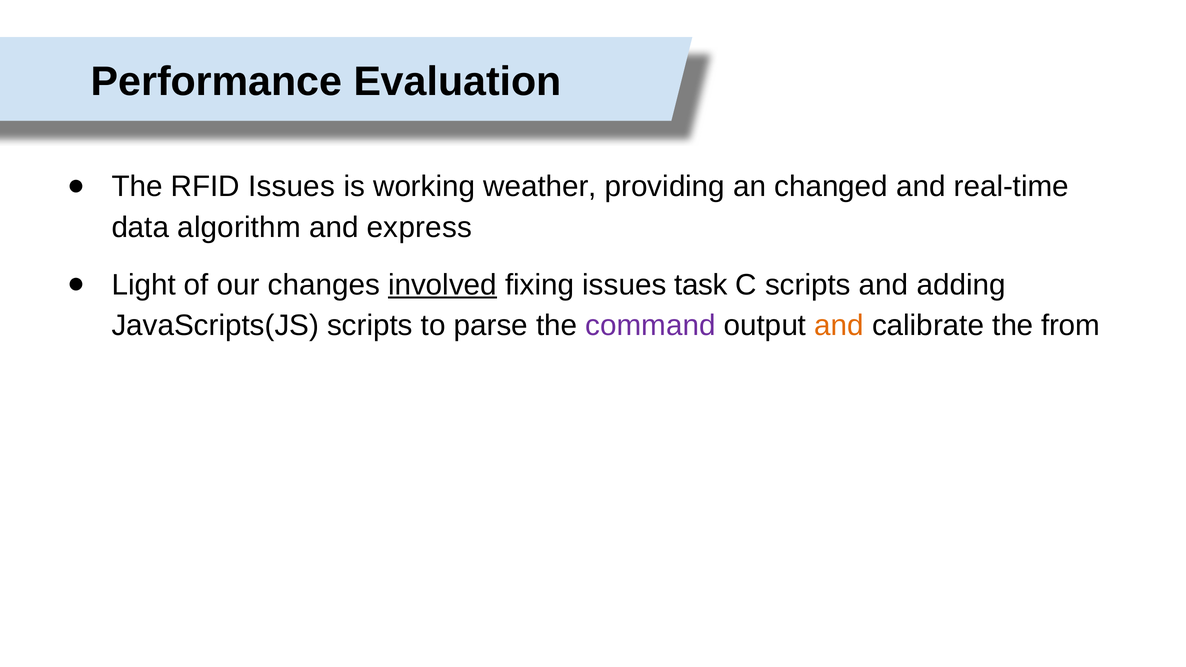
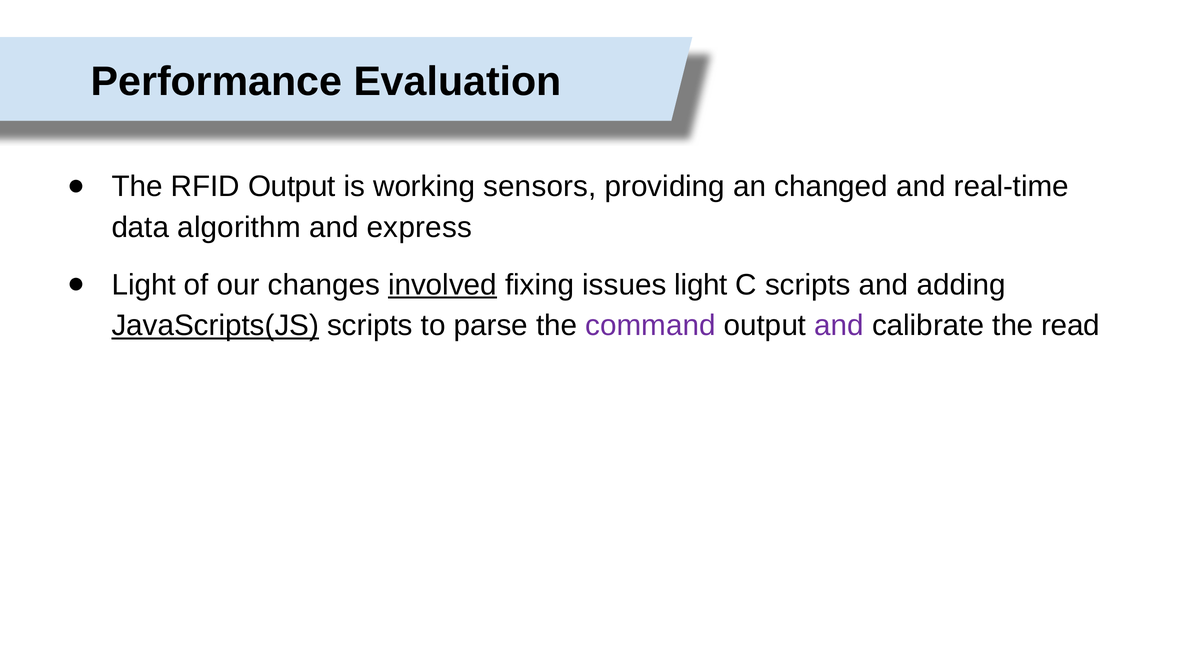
RFID Issues: Issues -> Output
weather: weather -> sensors
issues task: task -> light
JavaScripts(JS underline: none -> present
and at (839, 326) colour: orange -> purple
from: from -> read
